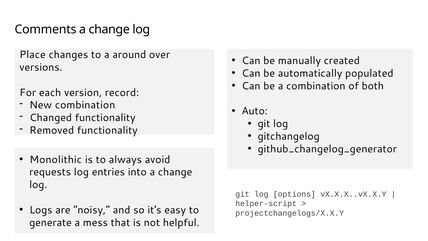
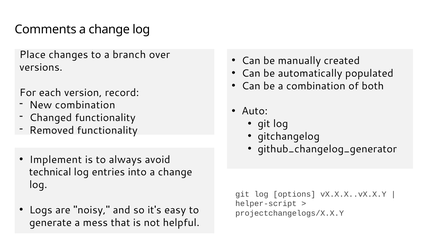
around: around -> branch
Monolithic: Monolithic -> Implement
requests: requests -> technical
